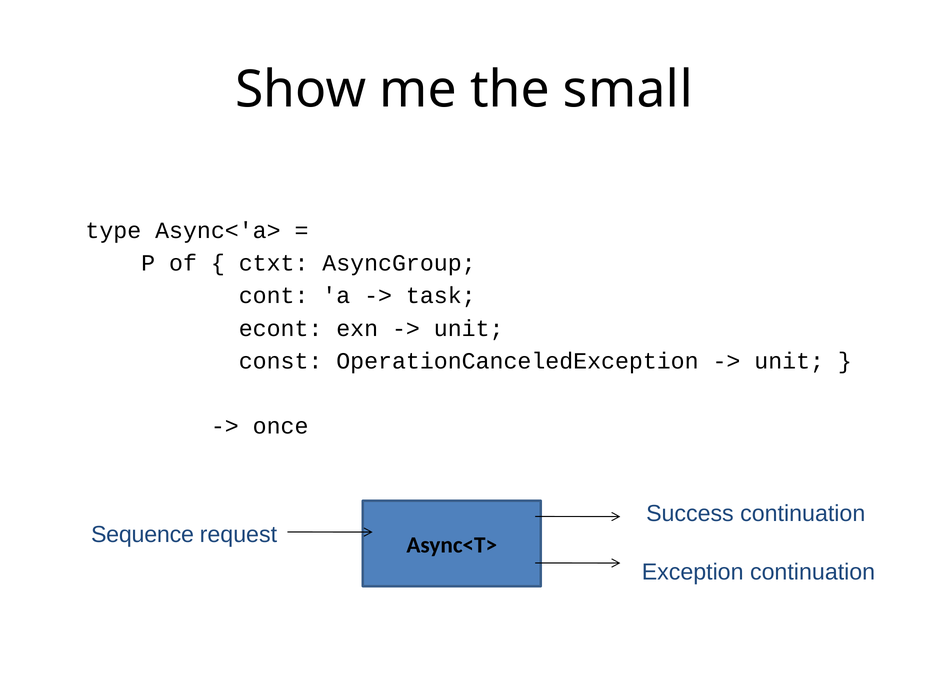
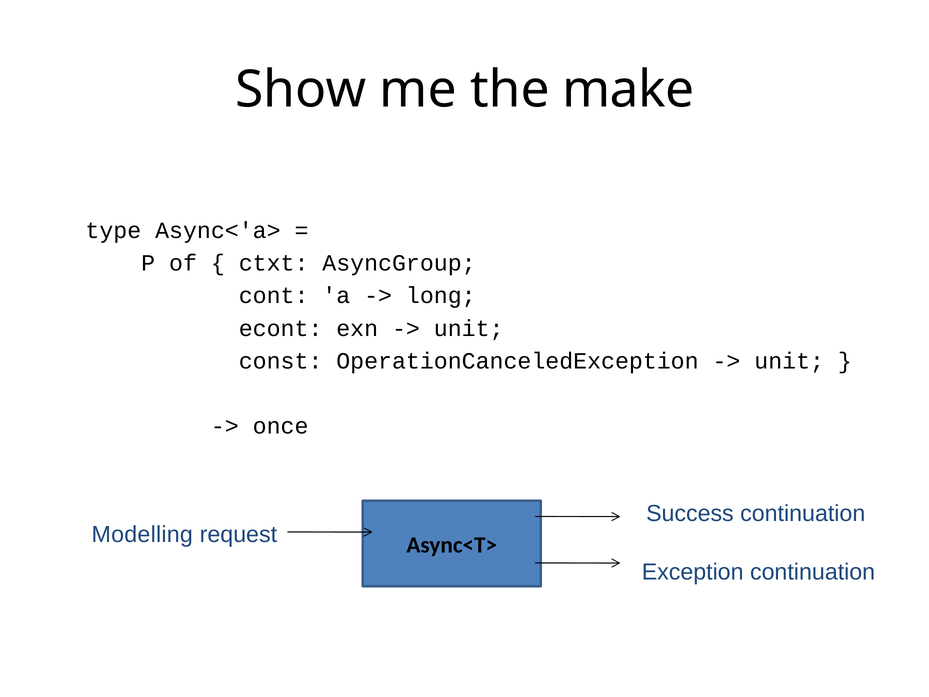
small: small -> make
task: task -> long
Sequence: Sequence -> Modelling
